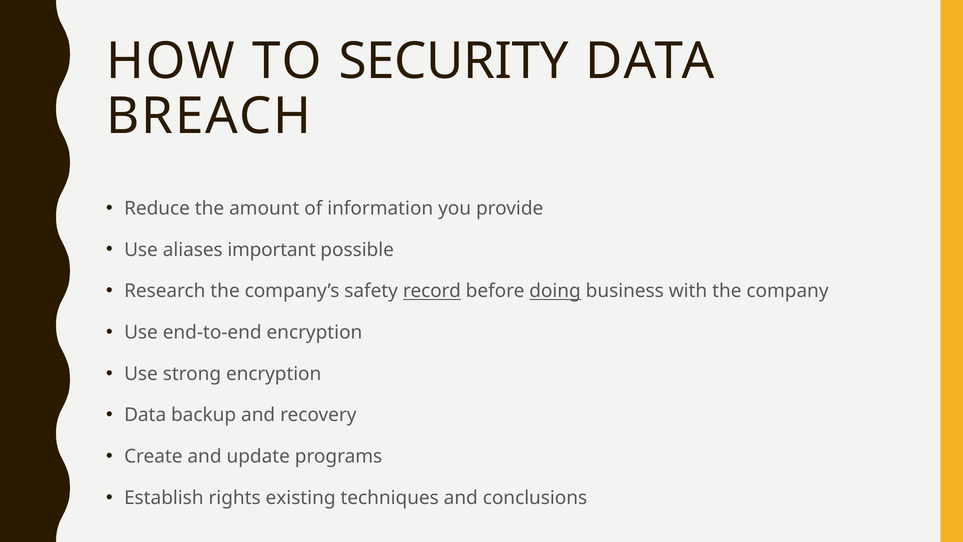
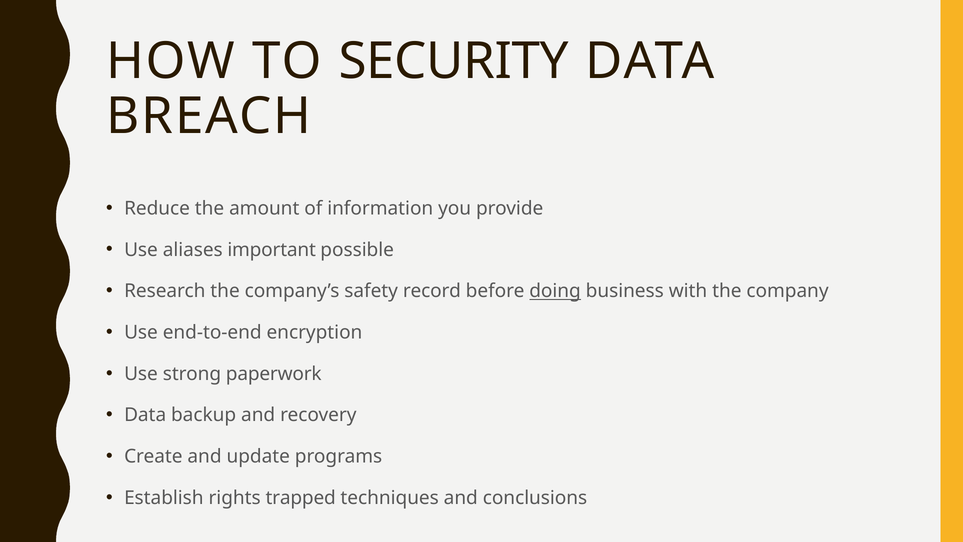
record underline: present -> none
strong encryption: encryption -> paperwork
existing: existing -> trapped
